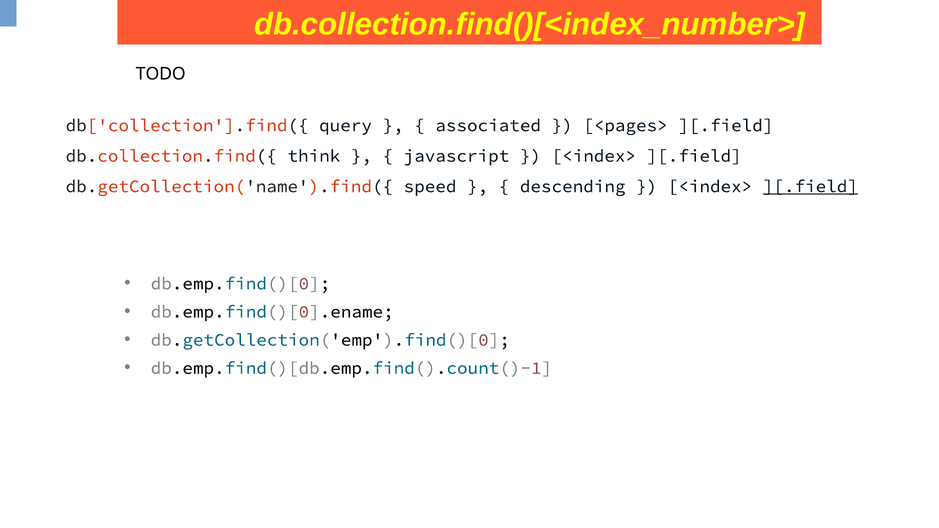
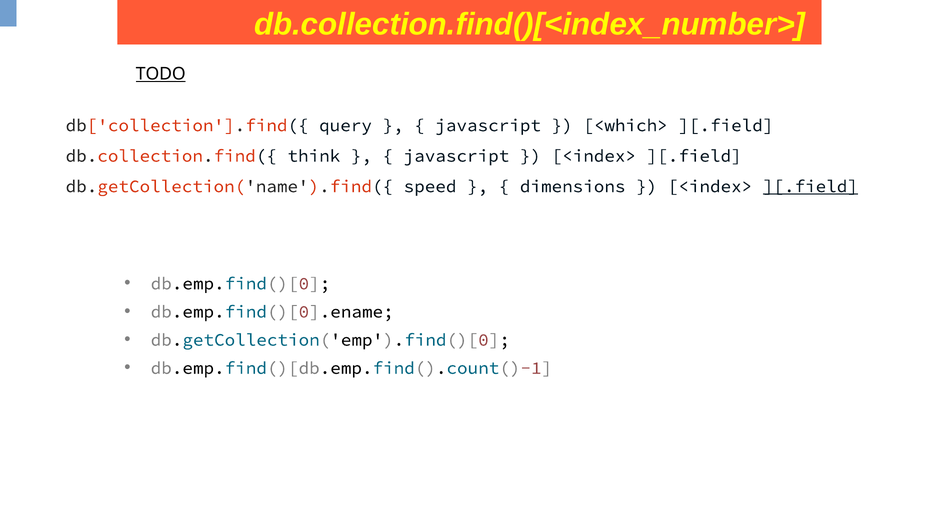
TODO underline: none -> present
associated at (488, 125): associated -> javascript
<pages>: <pages> -> <which>
descending: descending -> dimensions
